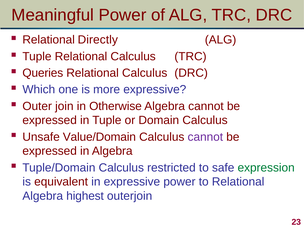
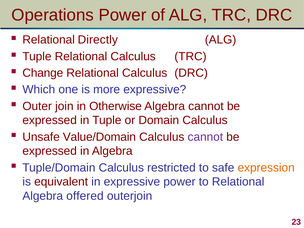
Meaningful: Meaningful -> Operations
Queries: Queries -> Change
expression colour: green -> orange
highest: highest -> offered
